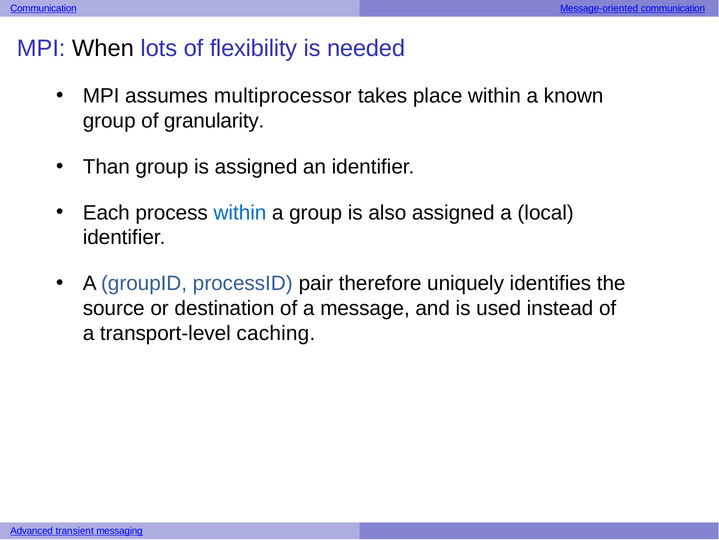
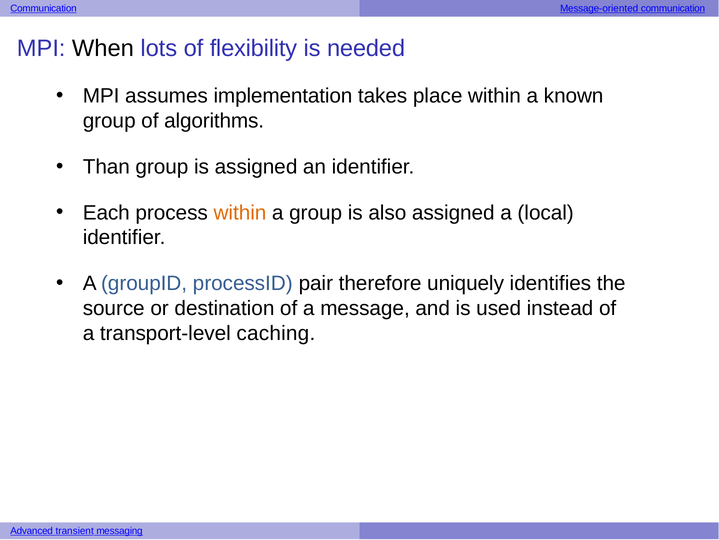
multiprocessor: multiprocessor -> implementation
granularity: granularity -> algorithms
within at (240, 213) colour: blue -> orange
